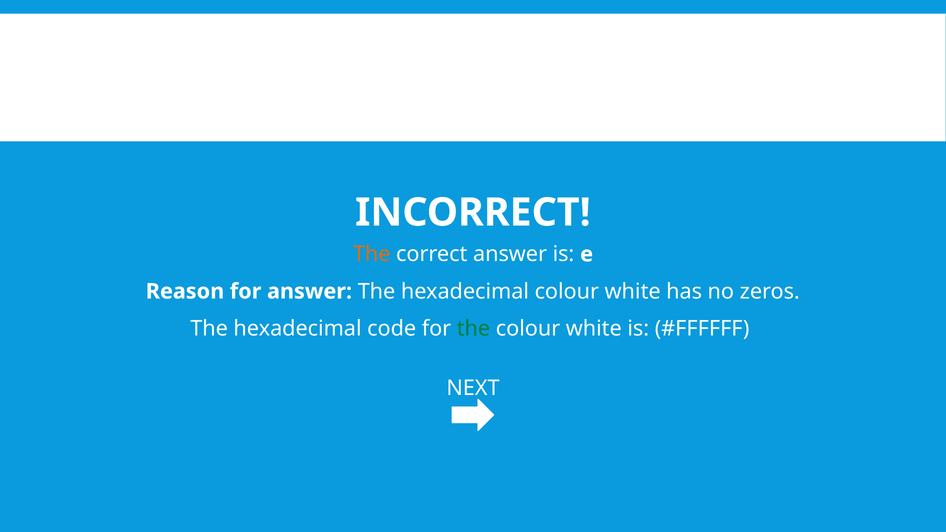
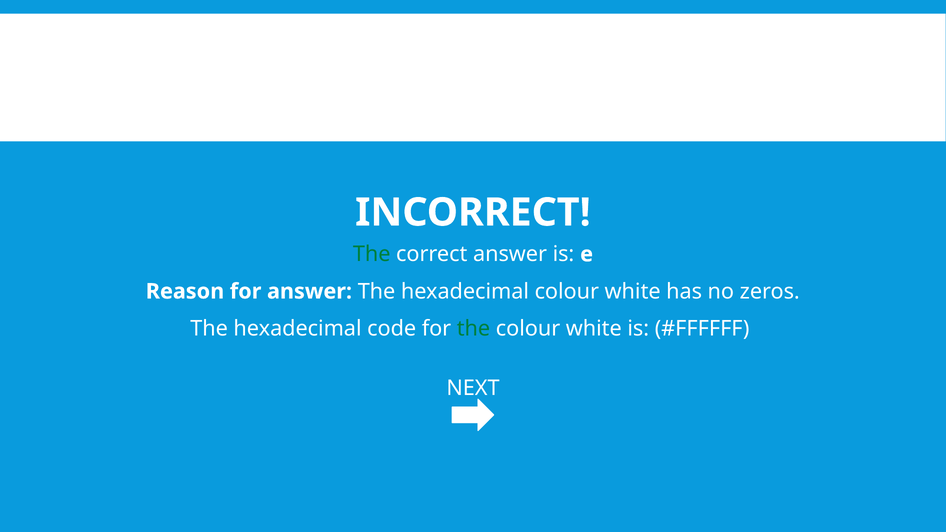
The at (372, 254) colour: orange -> green
